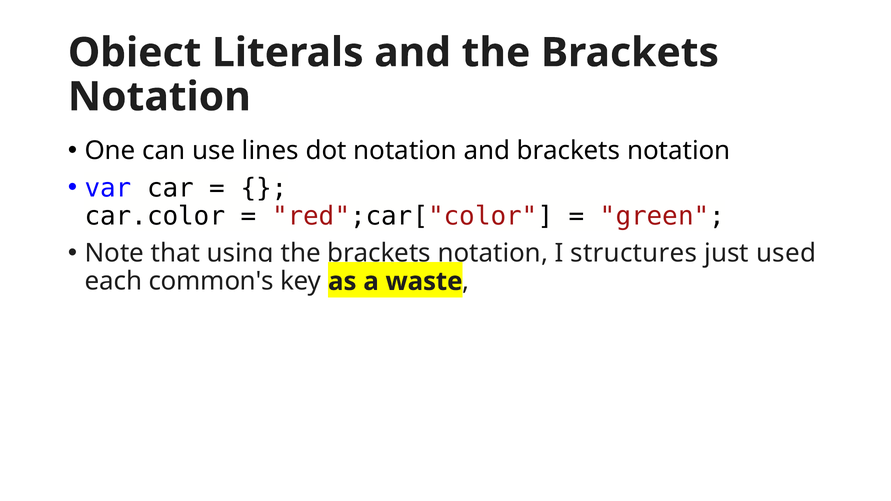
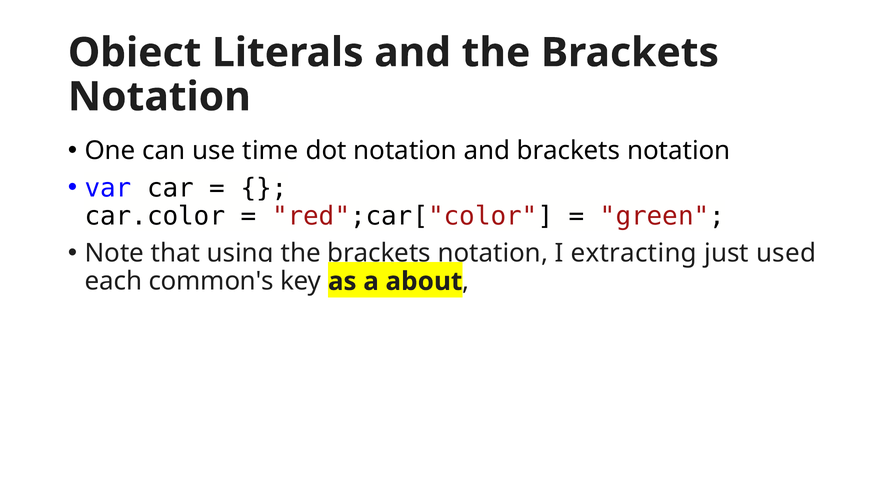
lines: lines -> time
structures: structures -> extracting
waste: waste -> about
